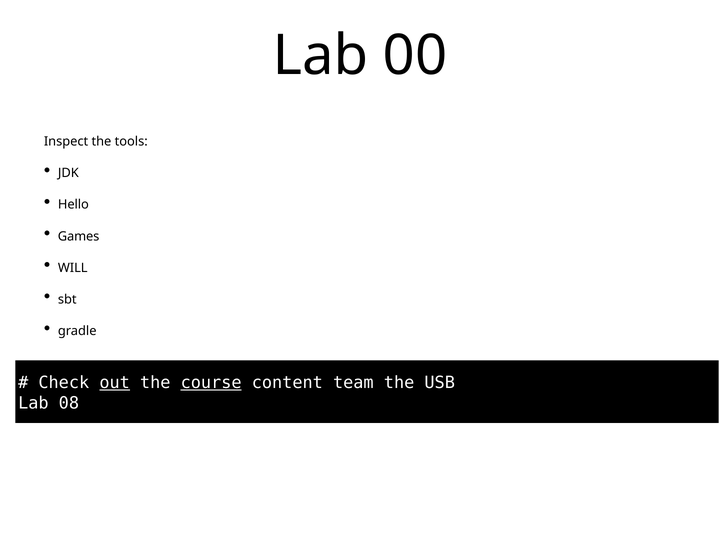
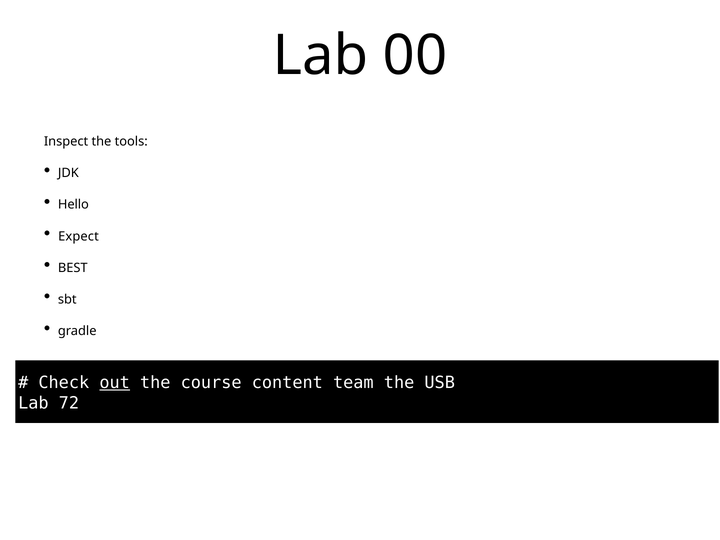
Games: Games -> Expect
WILL: WILL -> BEST
course underline: present -> none
08: 08 -> 72
